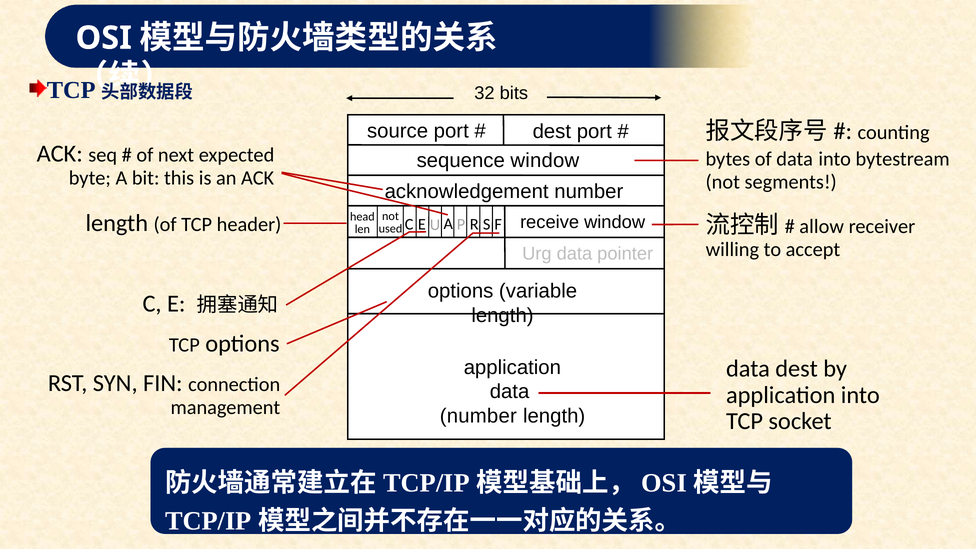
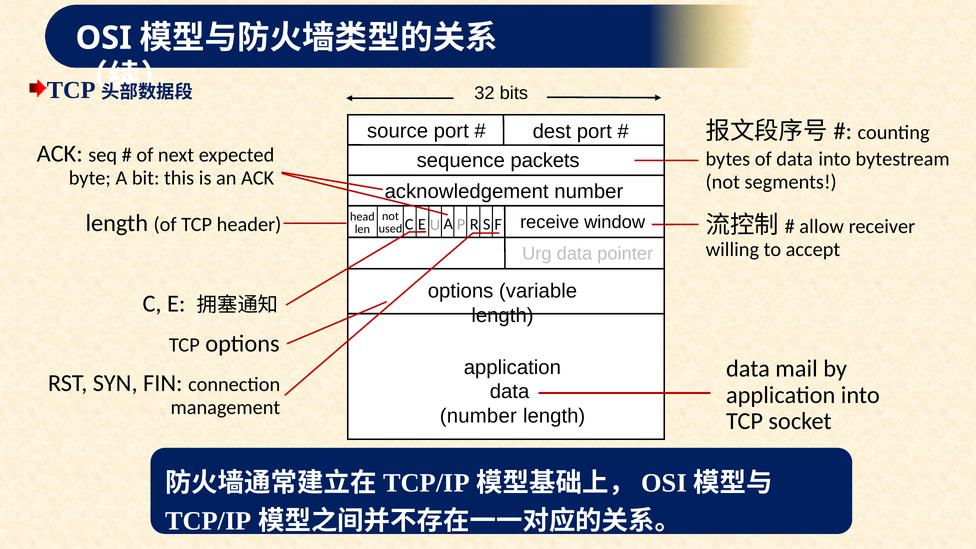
sequence window: window -> packets
data dest: dest -> mail
